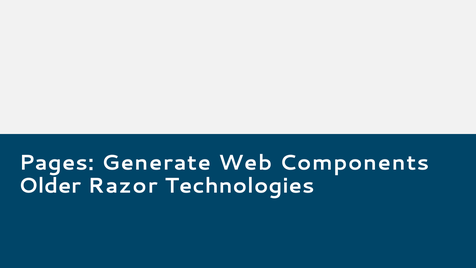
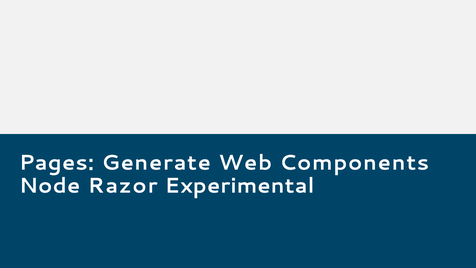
Older: Older -> Node
Technologies: Technologies -> Experimental
